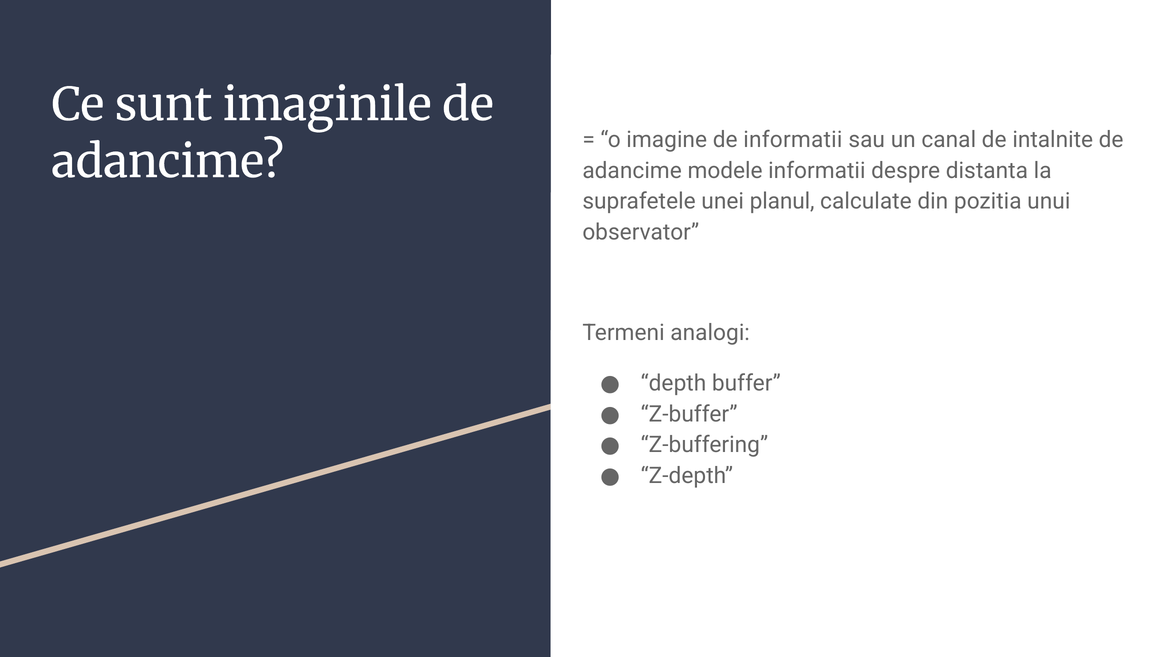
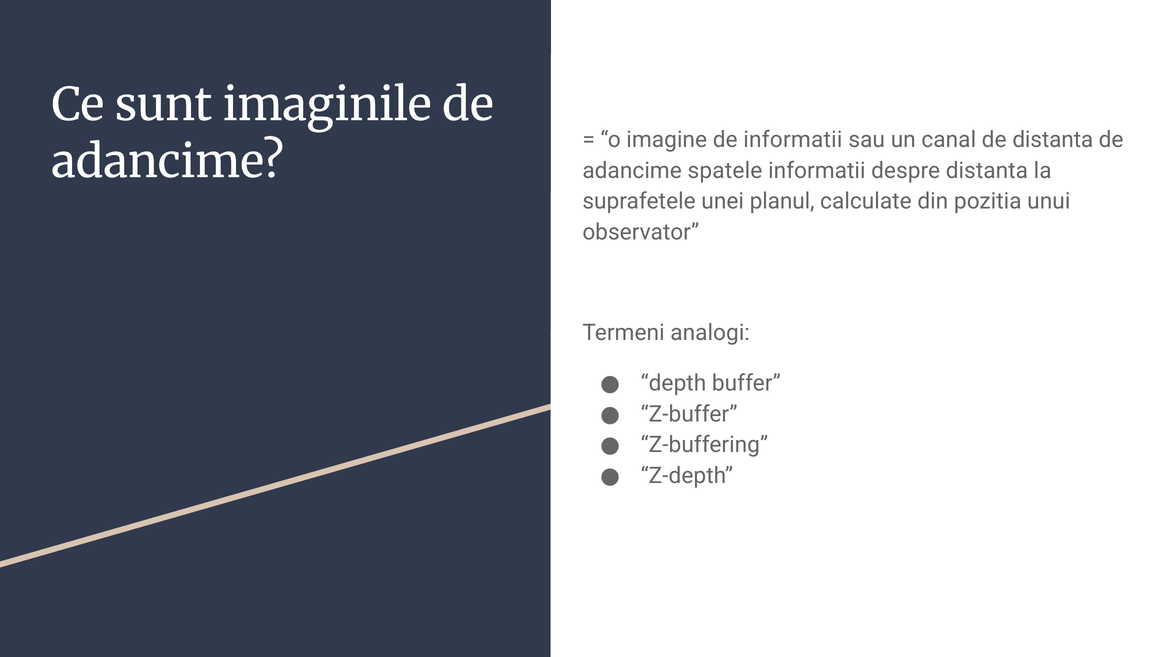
de intalnite: intalnite -> distanta
modele: modele -> spatele
